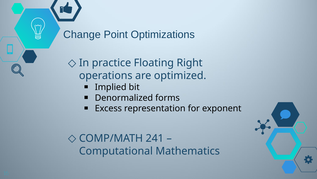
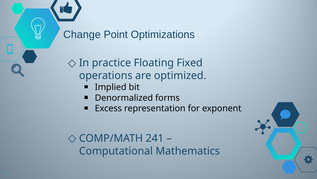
Right: Right -> Fixed
